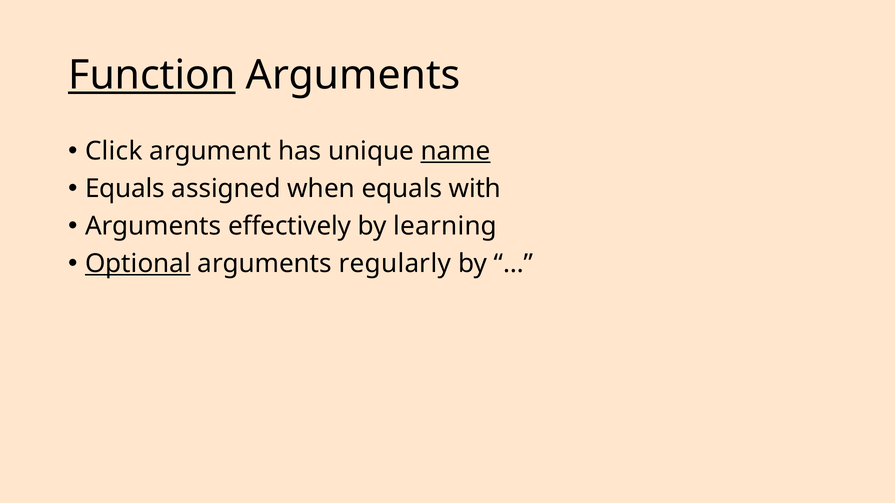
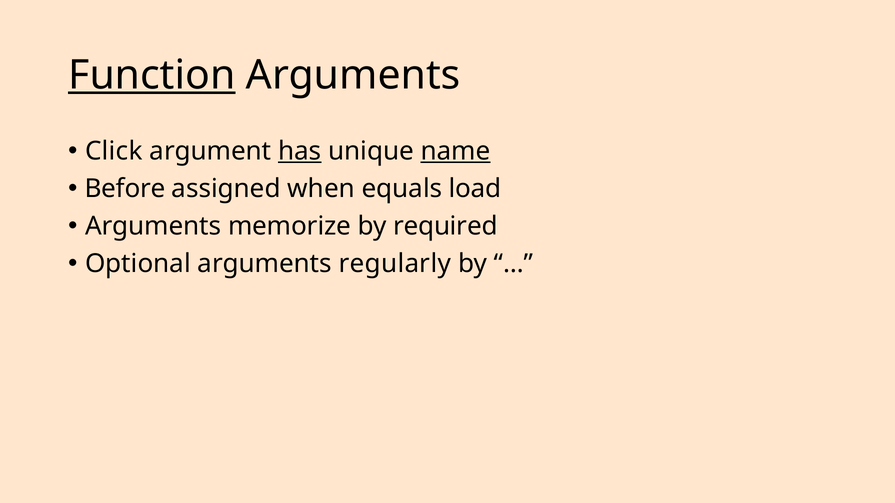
has underline: none -> present
Equals at (125, 189): Equals -> Before
with: with -> load
effectively: effectively -> memorize
learning: learning -> required
Optional underline: present -> none
